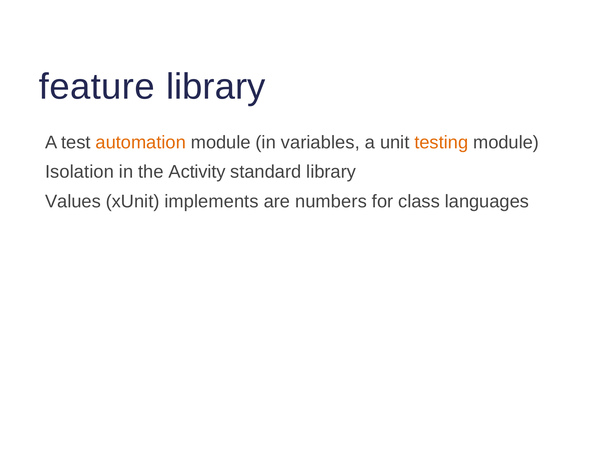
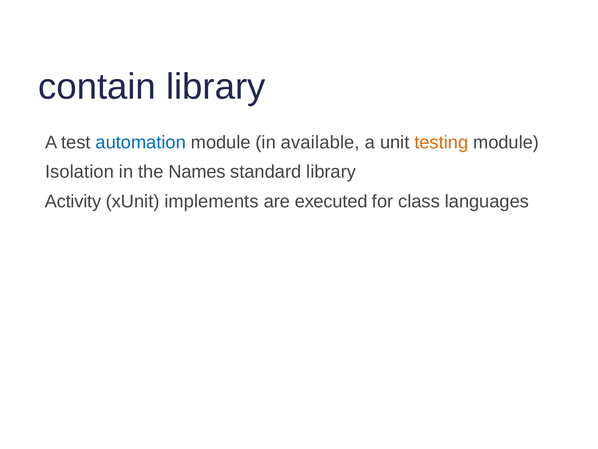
feature: feature -> contain
automation colour: orange -> blue
variables: variables -> available
Activity: Activity -> Names
Values: Values -> Activity
numbers: numbers -> executed
